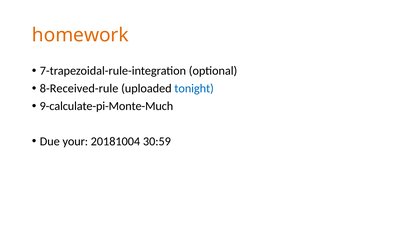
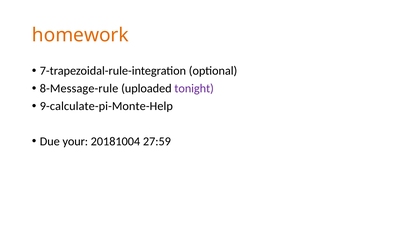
8-Received-rule: 8-Received-rule -> 8-Message-rule
tonight colour: blue -> purple
9-calculate-pi-Monte-Much: 9-calculate-pi-Monte-Much -> 9-calculate-pi-Monte-Help
30:59: 30:59 -> 27:59
